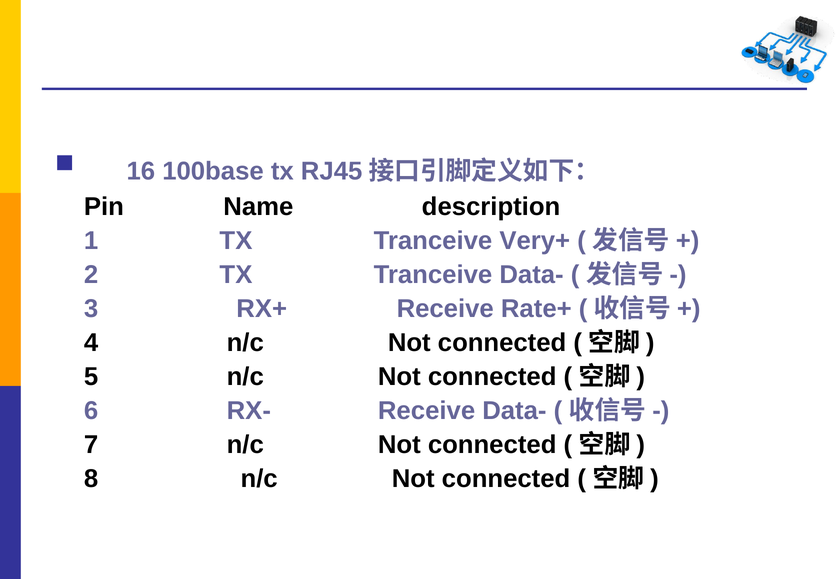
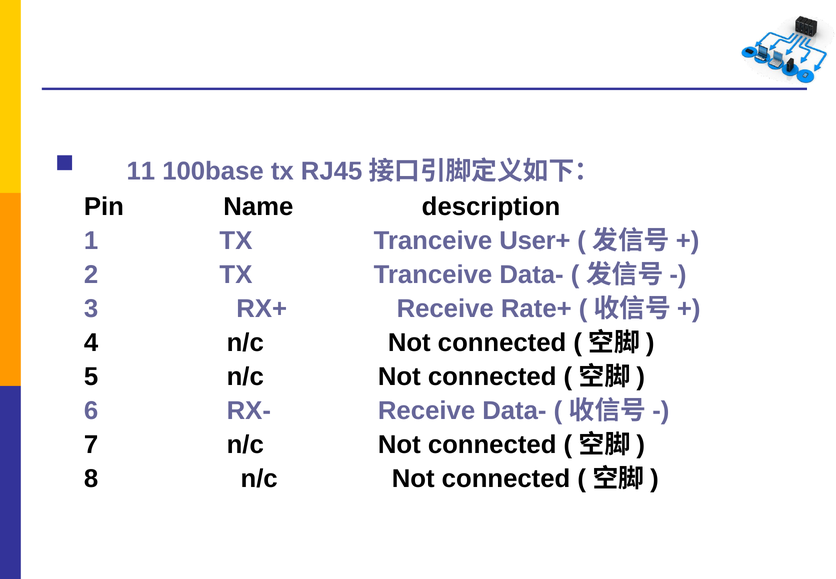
16: 16 -> 11
Very+: Very+ -> User+
